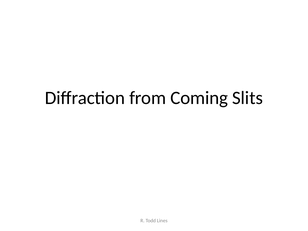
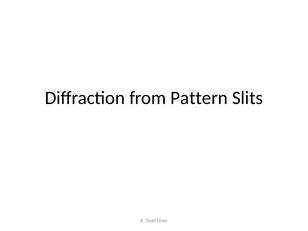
Coming: Coming -> Pattern
